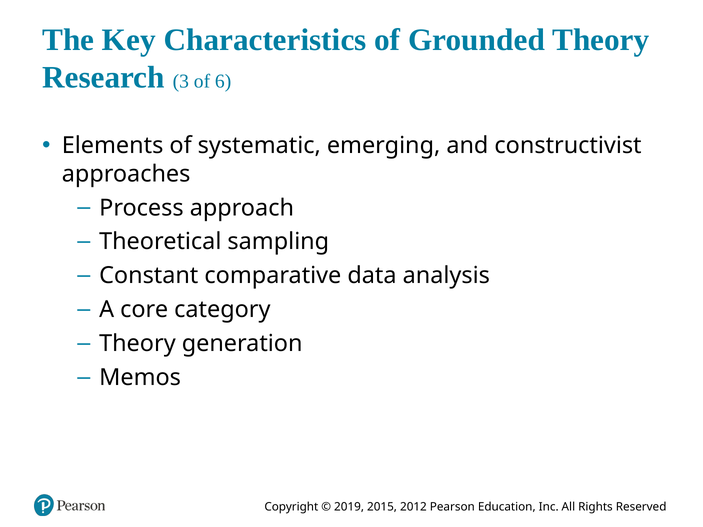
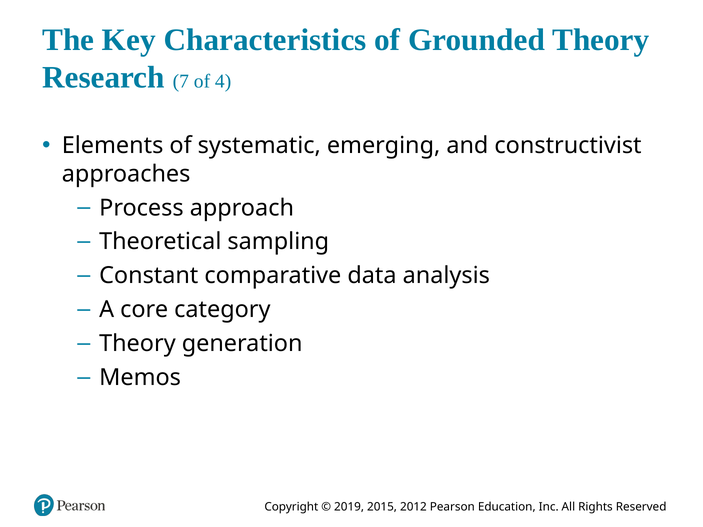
3: 3 -> 7
6: 6 -> 4
